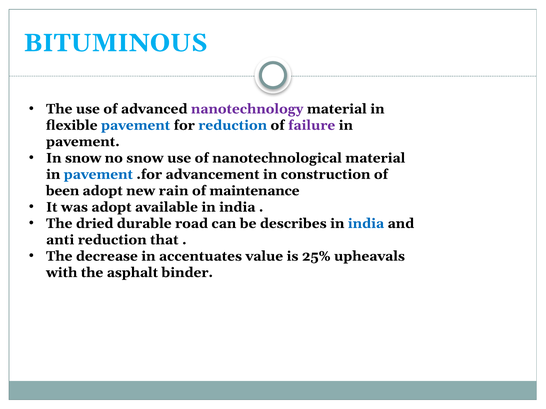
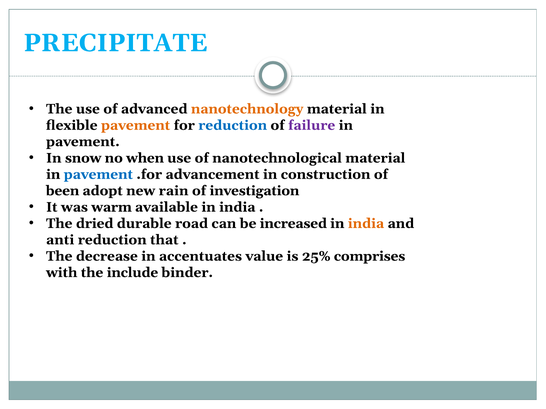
BITUMINOUS: BITUMINOUS -> PRECIPITATE
nanotechnology colour: purple -> orange
pavement at (136, 125) colour: blue -> orange
no snow: snow -> when
maintenance: maintenance -> investigation
was adopt: adopt -> warm
describes: describes -> increased
india at (366, 224) colour: blue -> orange
upheavals: upheavals -> comprises
asphalt: asphalt -> include
